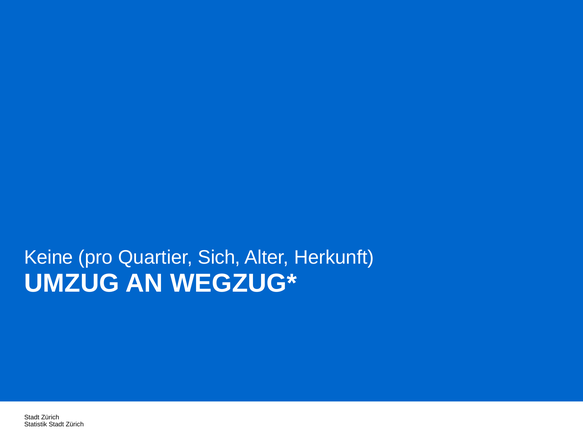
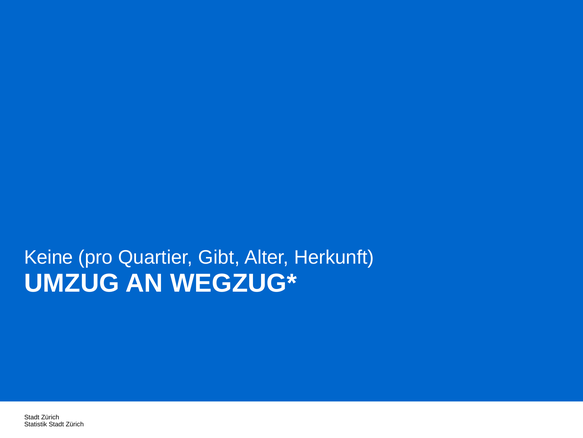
Sich: Sich -> Gibt
